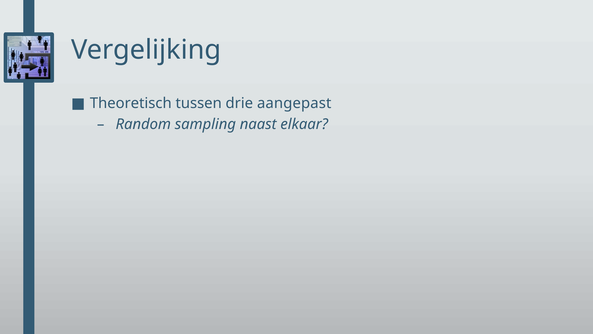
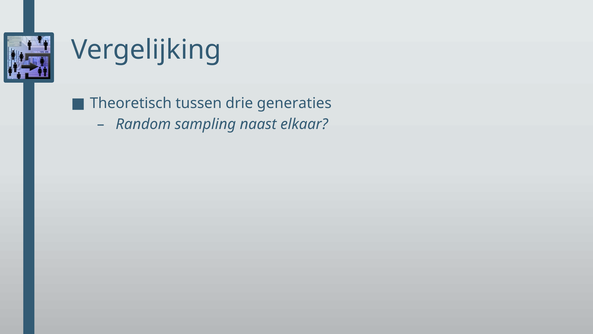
aangepast: aangepast -> generaties
